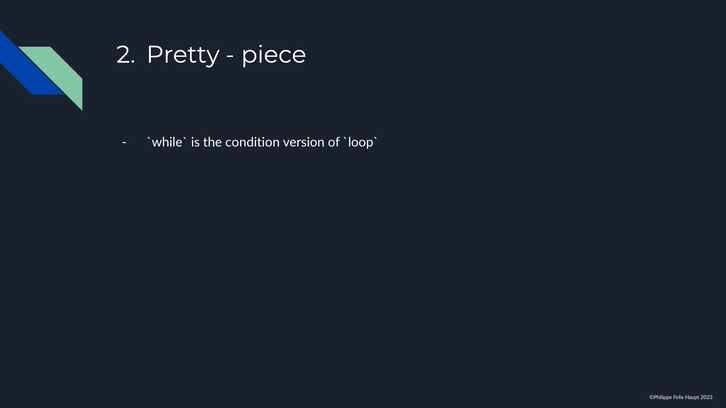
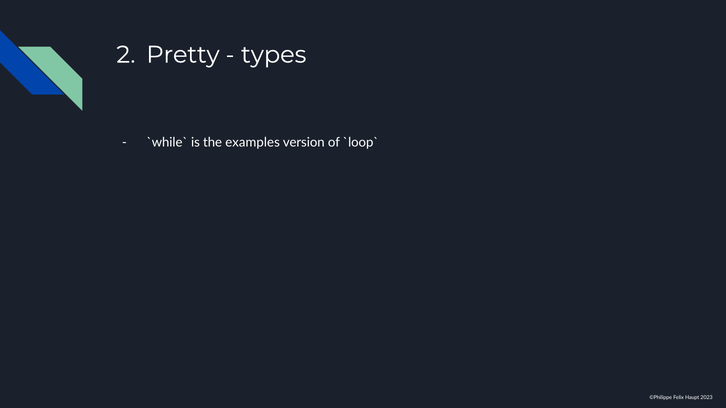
piece: piece -> types
condition: condition -> examples
